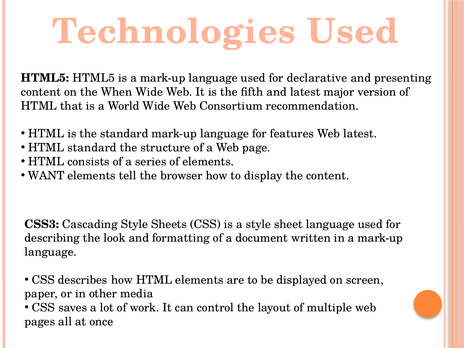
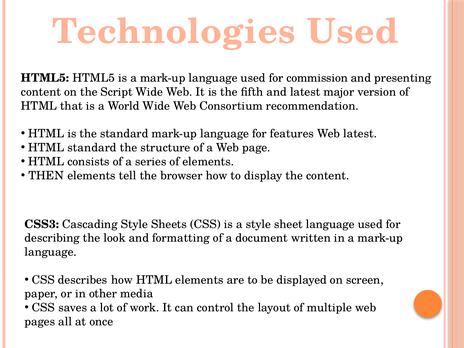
declarative: declarative -> commission
When: When -> Script
WANT: WANT -> THEN
